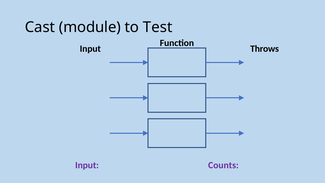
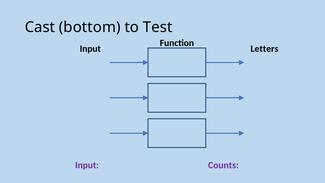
module: module -> bottom
Throws: Throws -> Letters
